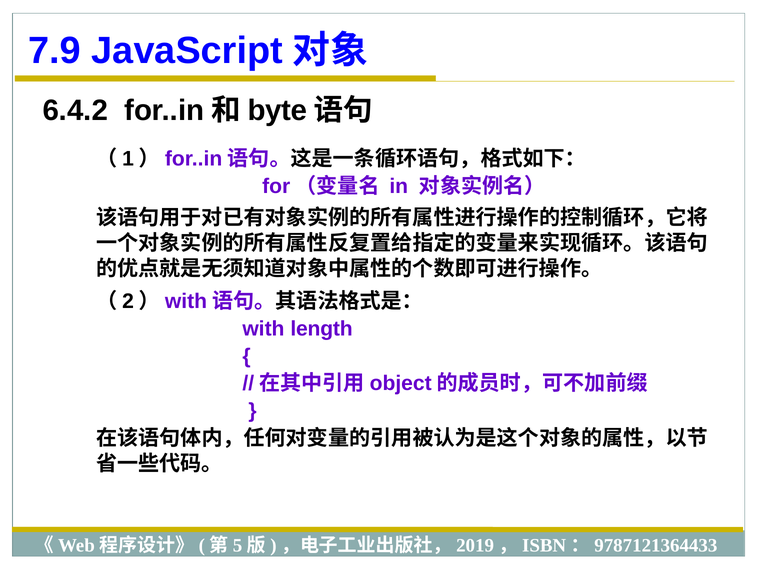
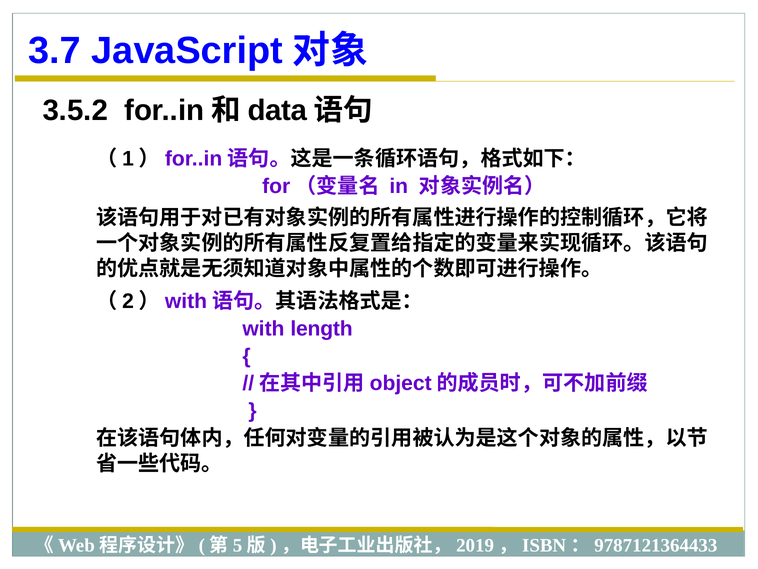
7.9: 7.9 -> 3.7
6.4.2: 6.4.2 -> 3.5.2
byte: byte -> data
